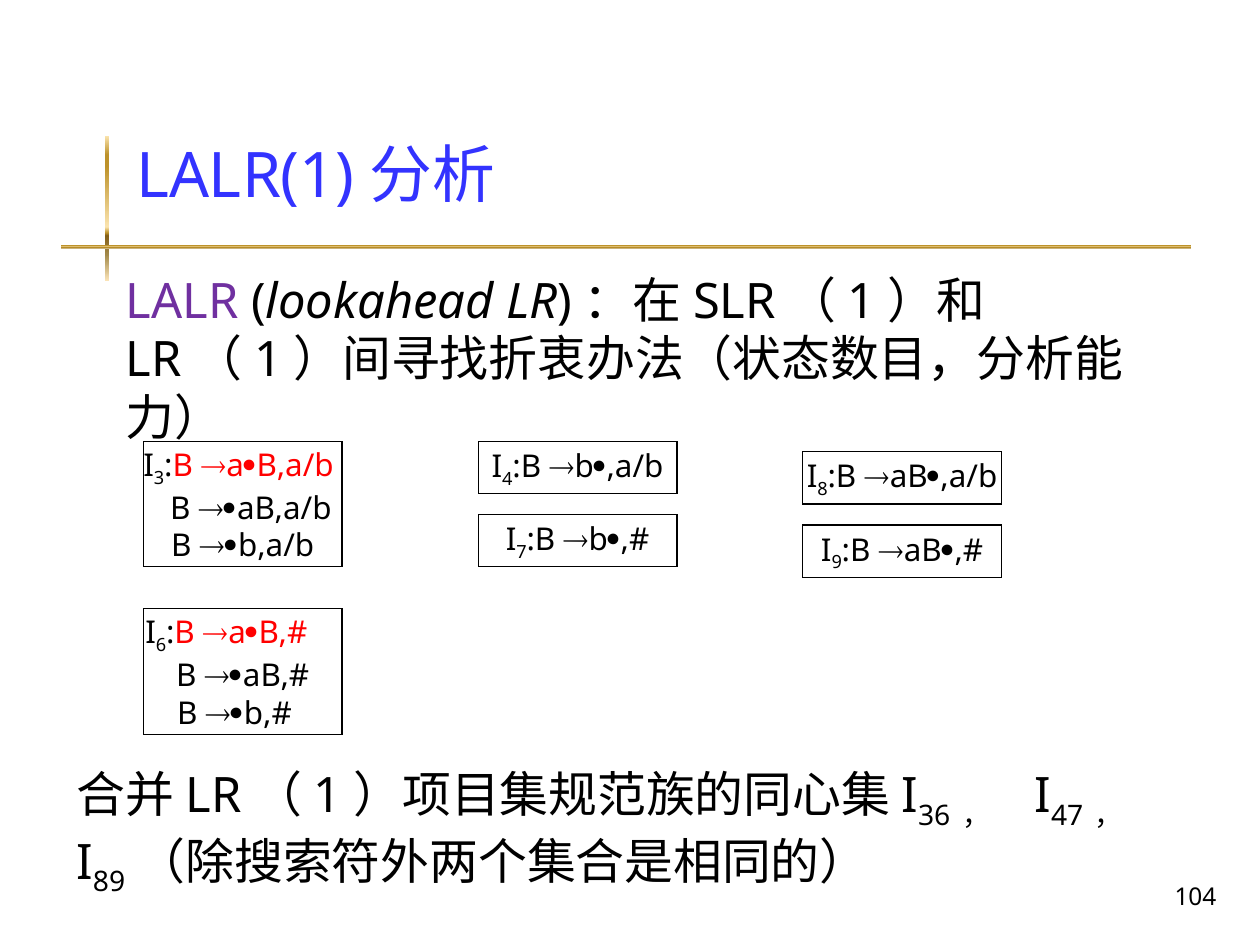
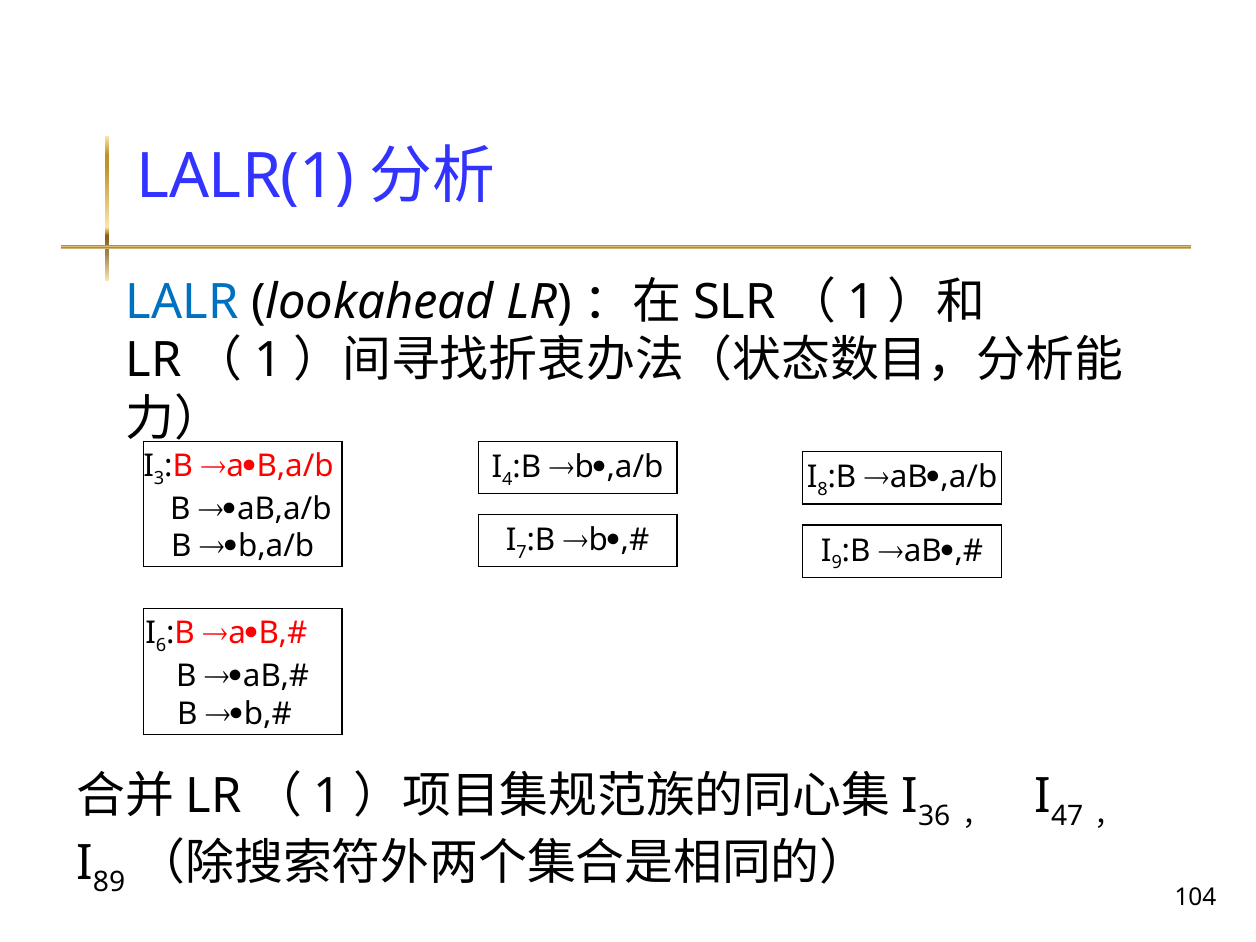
LALR colour: purple -> blue
